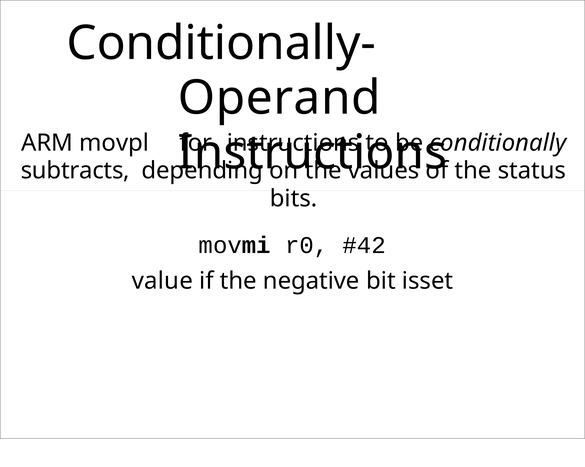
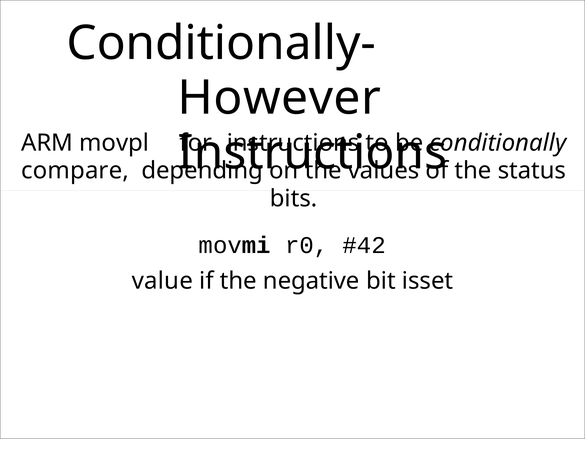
Operand: Operand -> However
subtracts: subtracts -> compare
